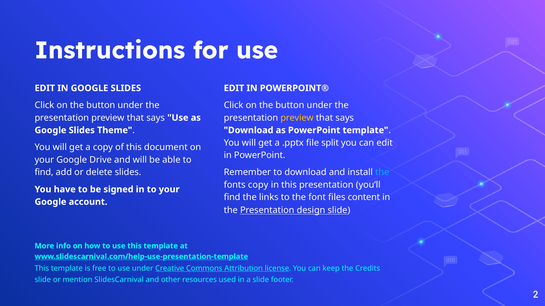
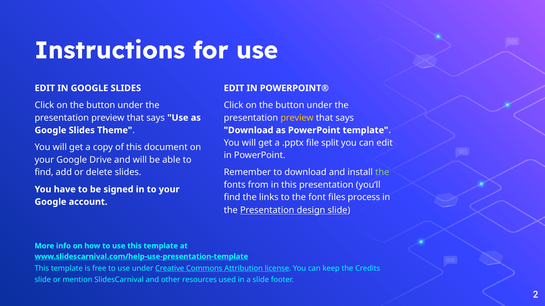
the at (382, 173) colour: light blue -> light green
fonts copy: copy -> from
content: content -> process
